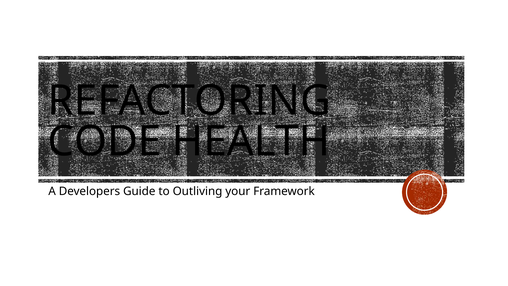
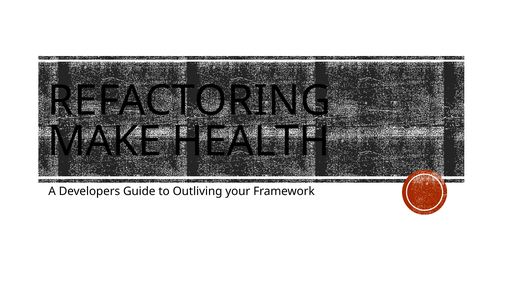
CODE: CODE -> MAKE
